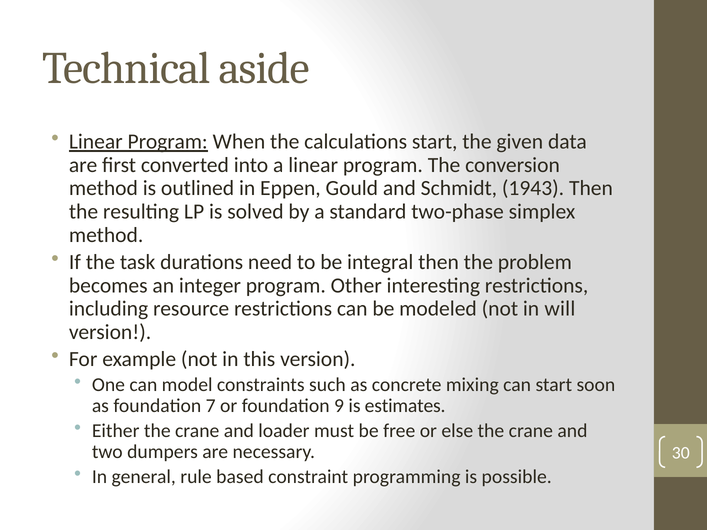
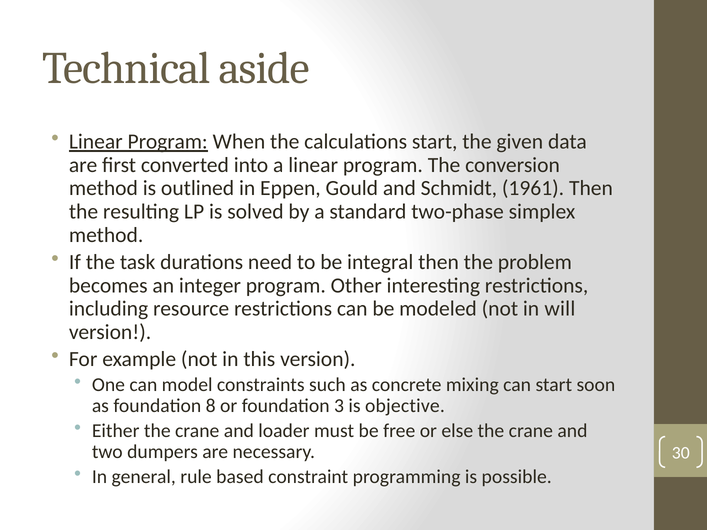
1943: 1943 -> 1961
7: 7 -> 8
9: 9 -> 3
estimates: estimates -> objective
